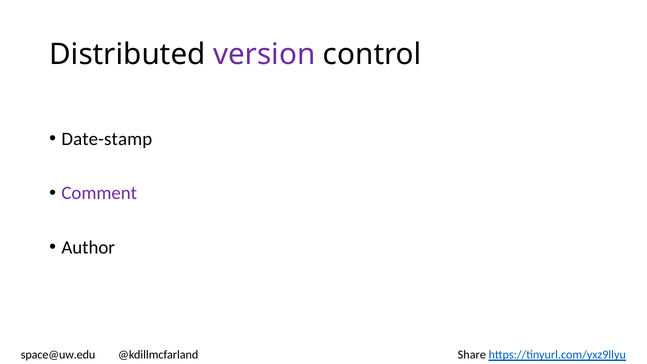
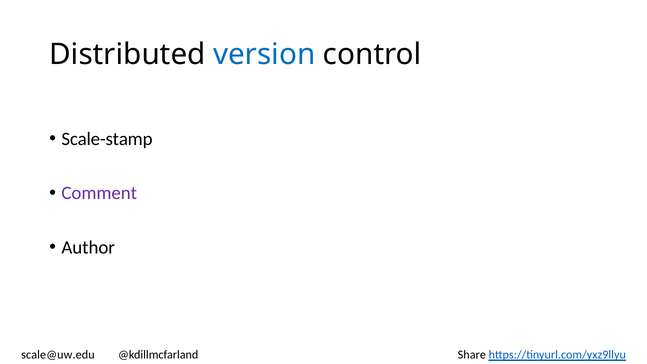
version colour: purple -> blue
Date-stamp: Date-stamp -> Scale-stamp
space@uw.edu: space@uw.edu -> scale@uw.edu
